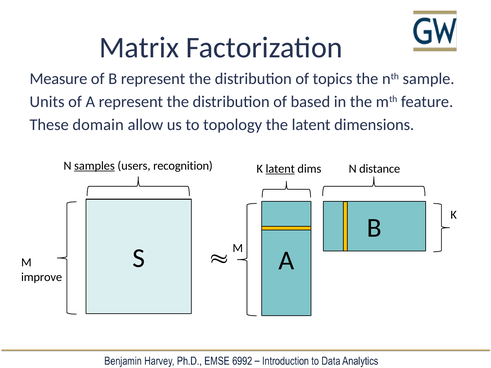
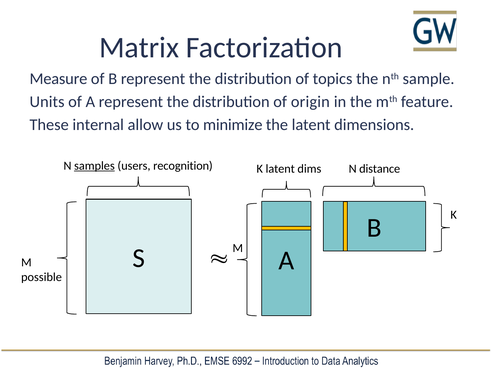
based: based -> origin
domain: domain -> internal
topology: topology -> minimize
latent at (280, 169) underline: present -> none
improve: improve -> possible
